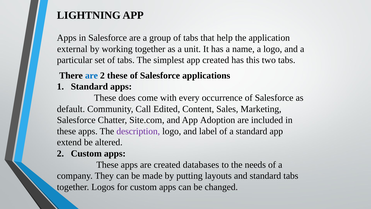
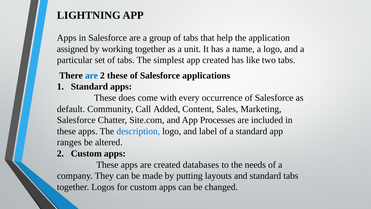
external: external -> assigned
this: this -> like
Edited: Edited -> Added
Adoption: Adoption -> Processes
description colour: purple -> blue
extend: extend -> ranges
